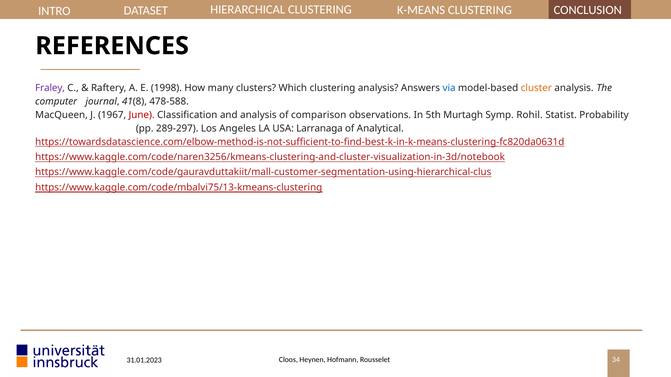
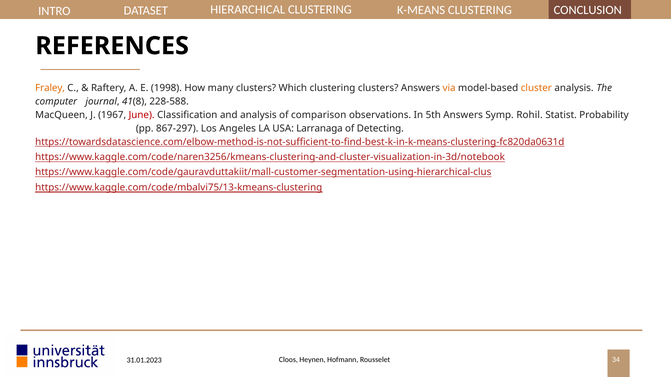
Fraley colour: purple -> orange
clustering analysis: analysis -> clusters
via colour: blue -> orange
478-588: 478-588 -> 228-588
5th Murtagh: Murtagh -> Answers
289-297: 289-297 -> 867-297
Analytical: Analytical -> Detecting
